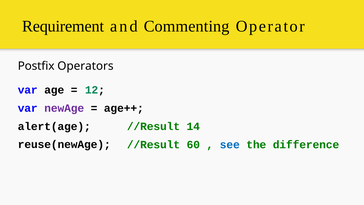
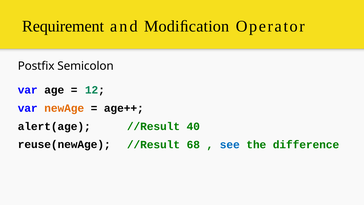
Commenting: Commenting -> Modiﬁcation
Operators: Operators -> Semicolon
newAge colour: purple -> orange
14: 14 -> 40
60: 60 -> 68
